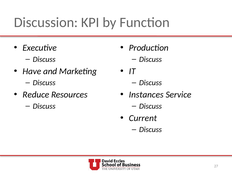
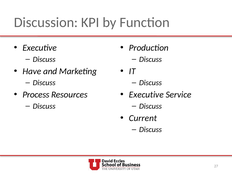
Reduce: Reduce -> Process
Instances at (146, 95): Instances -> Executive
